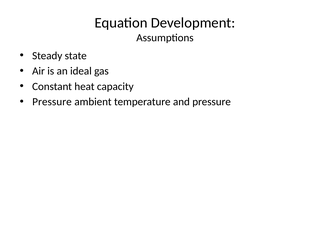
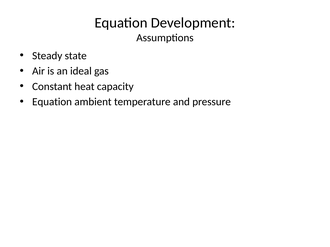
Pressure at (52, 102): Pressure -> Equation
